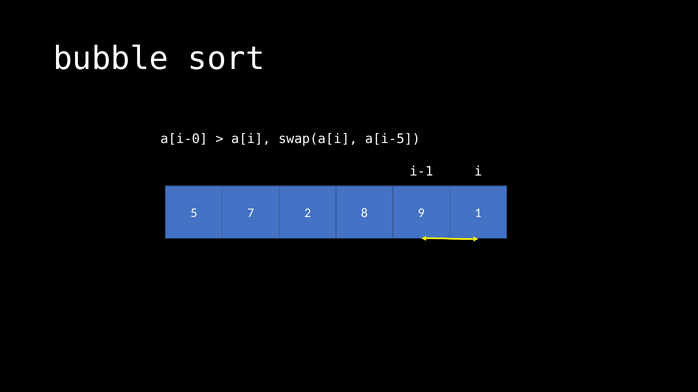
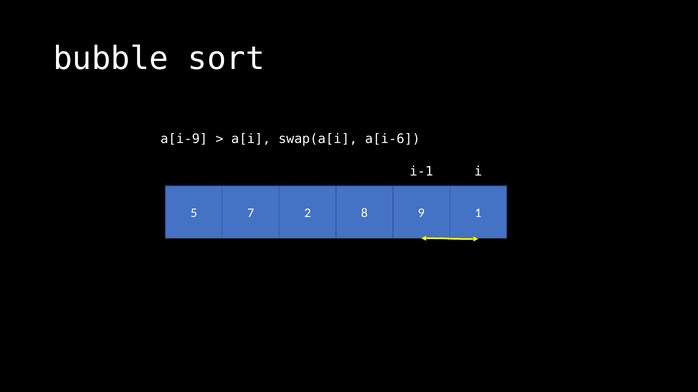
a[i-0: a[i-0 -> a[i-9
a[i-5: a[i-5 -> a[i-6
